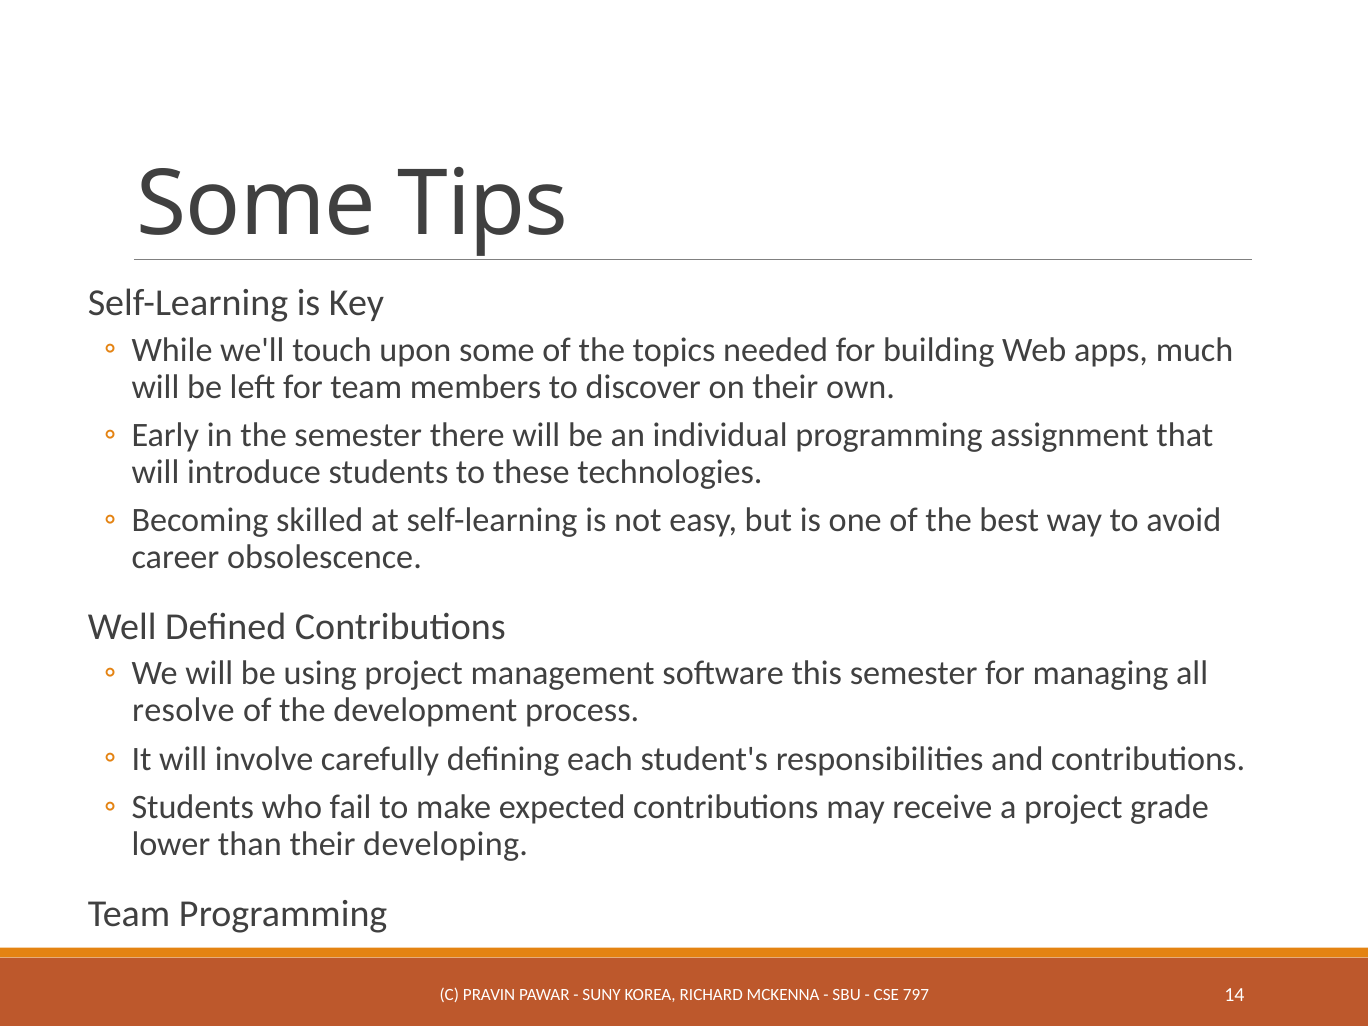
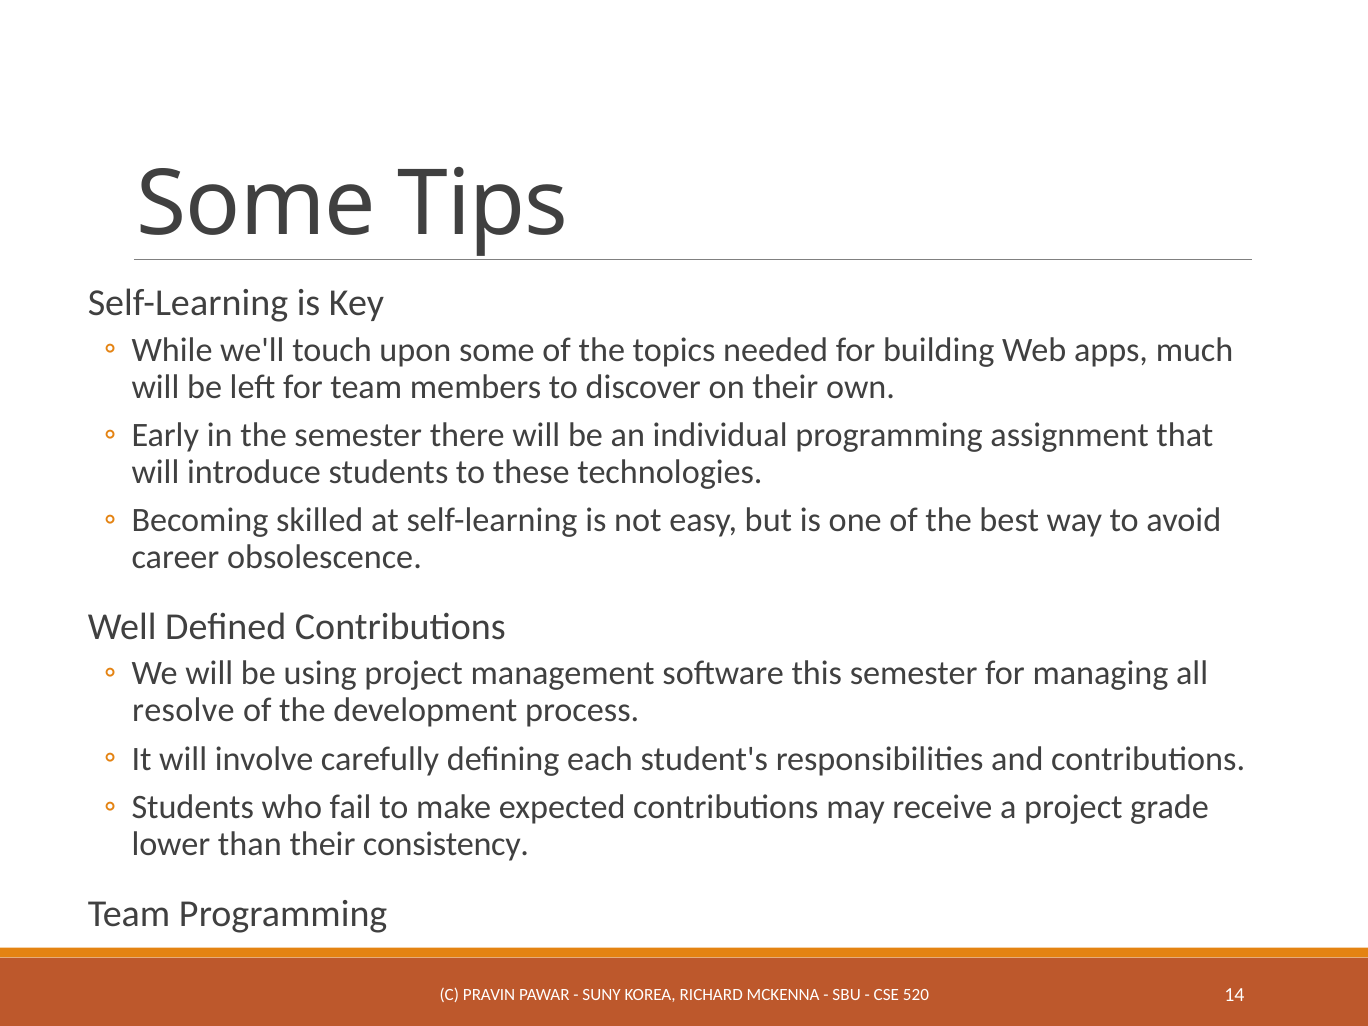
developing: developing -> consistency
797: 797 -> 520
